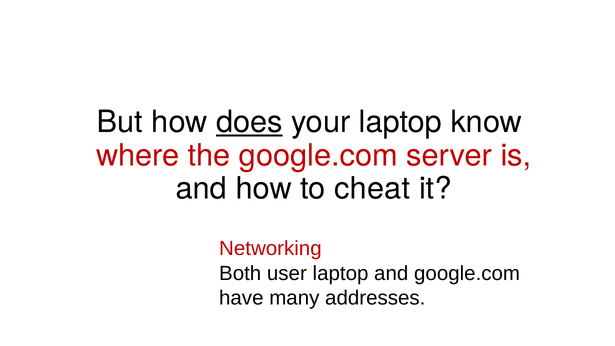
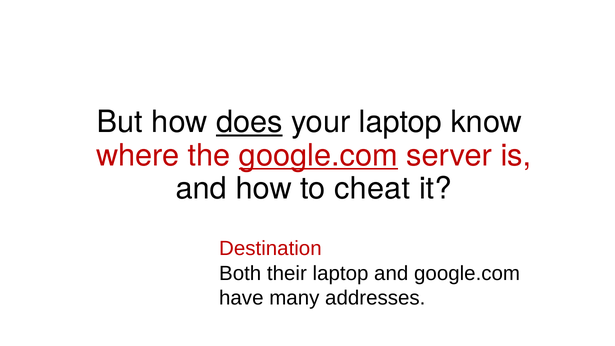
google.com at (318, 155) underline: none -> present
Networking: Networking -> Destination
user: user -> their
